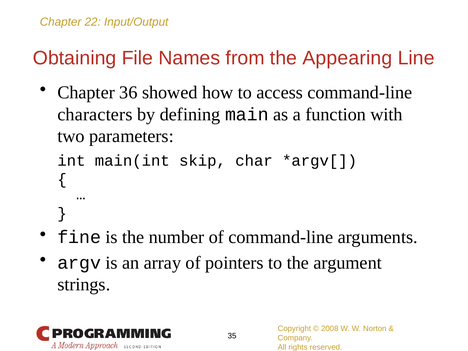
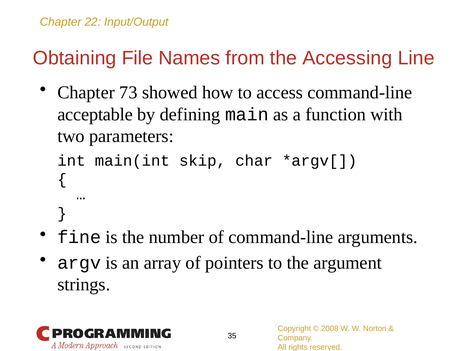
Appearing: Appearing -> Accessing
36: 36 -> 73
characters: characters -> acceptable
